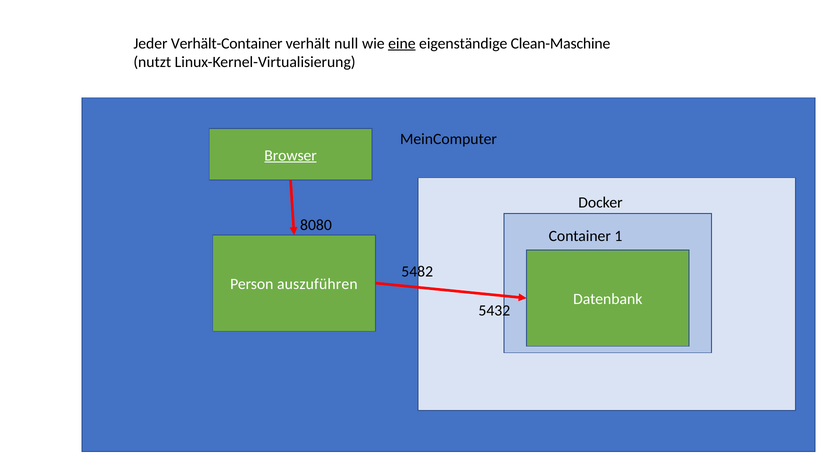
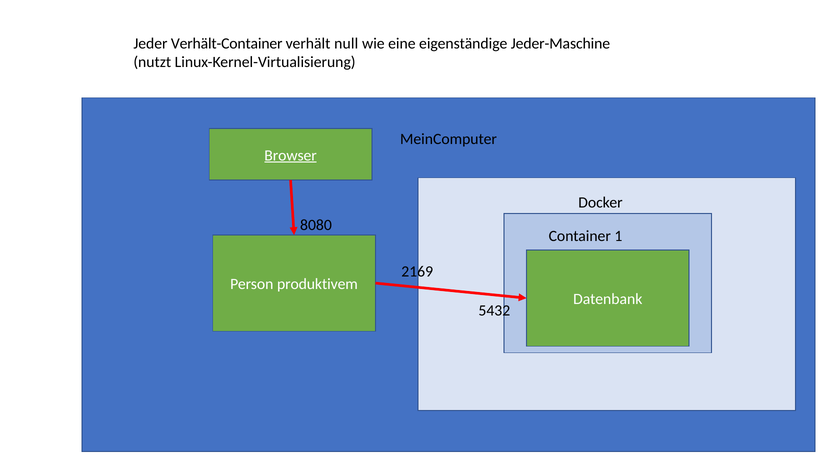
eine underline: present -> none
Clean-Maschine: Clean-Maschine -> Jeder-Maschine
5482: 5482 -> 2169
auszuführen: auszuführen -> produktivem
